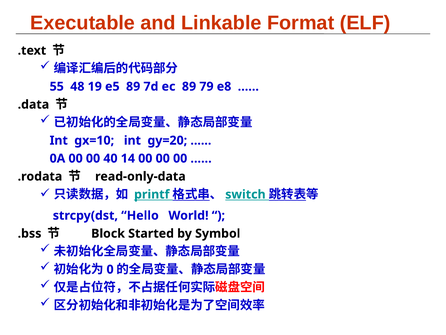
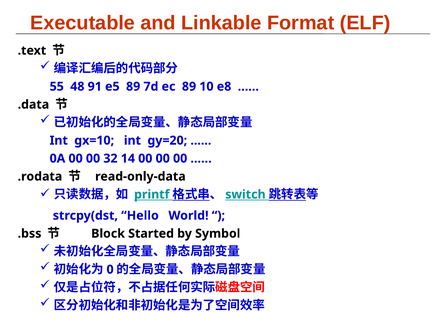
19: 19 -> 91
79: 79 -> 10
40: 40 -> 32
